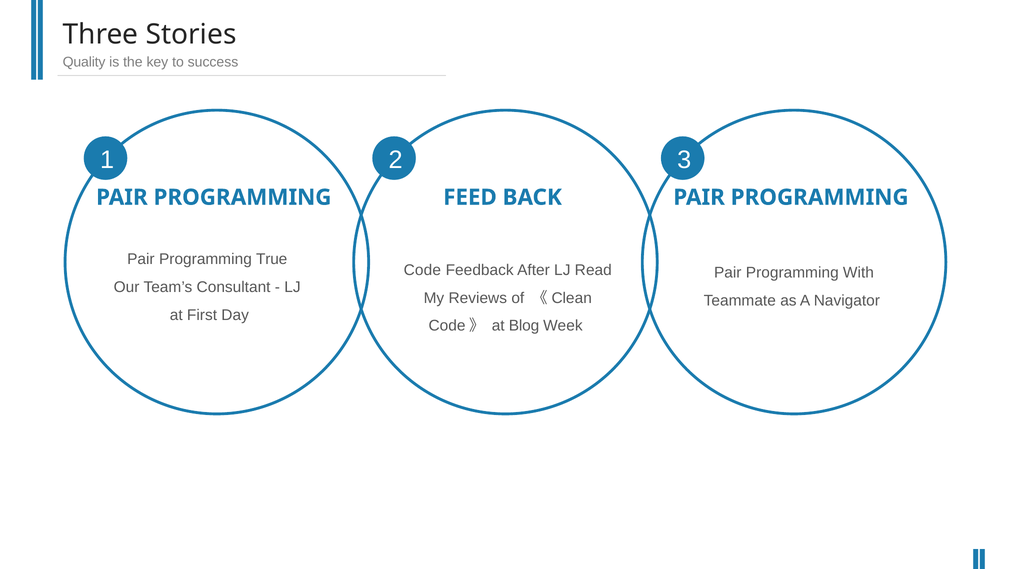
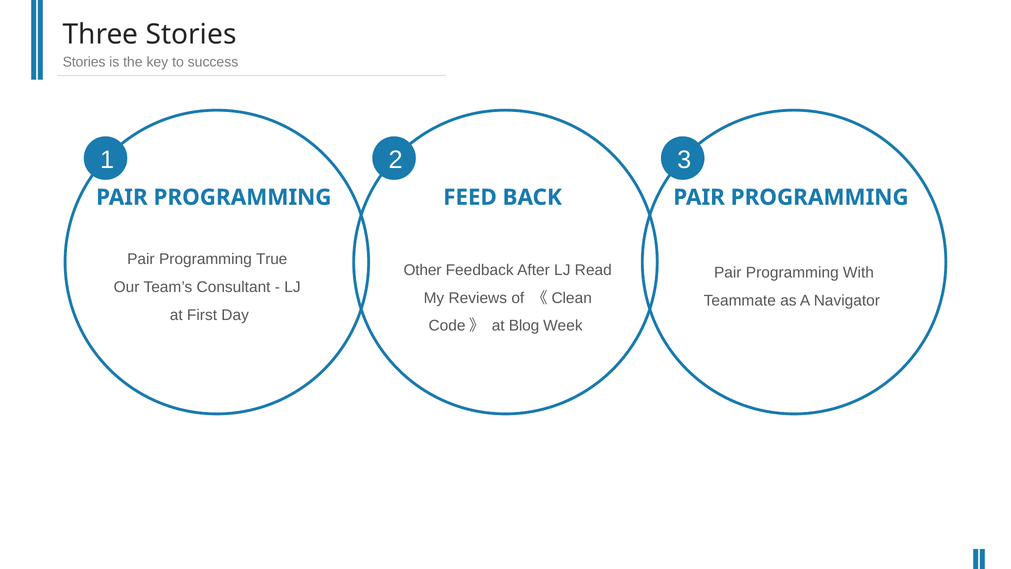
Quality at (84, 62): Quality -> Stories
Code: Code -> Other
